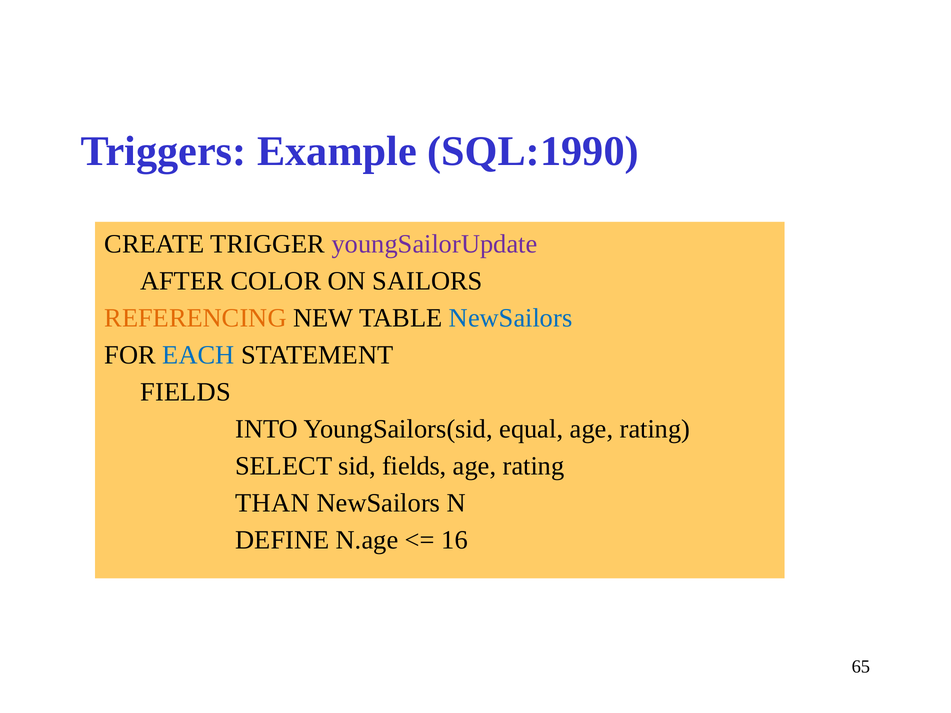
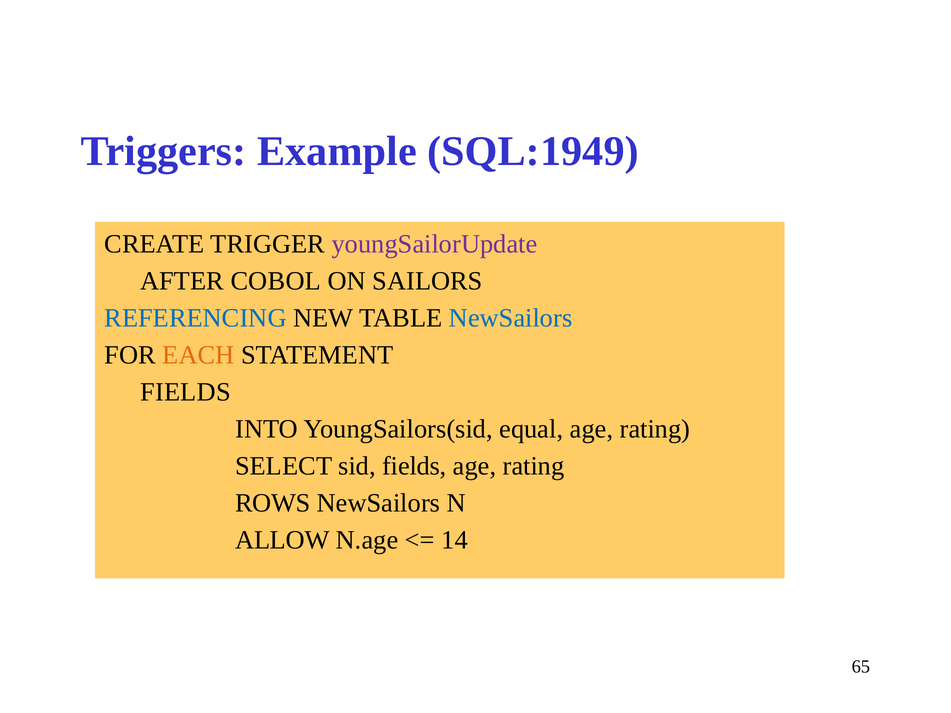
SQL:1990: SQL:1990 -> SQL:1949
COLOR: COLOR -> COBOL
REFERENCING colour: orange -> blue
EACH colour: blue -> orange
THAN: THAN -> ROWS
DEFINE: DEFINE -> ALLOW
16: 16 -> 14
